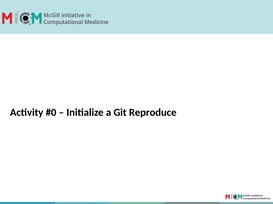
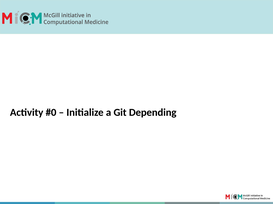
Reproduce: Reproduce -> Depending
